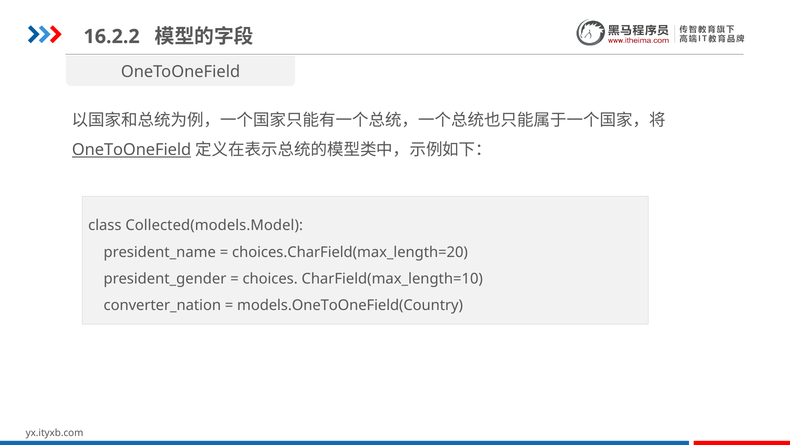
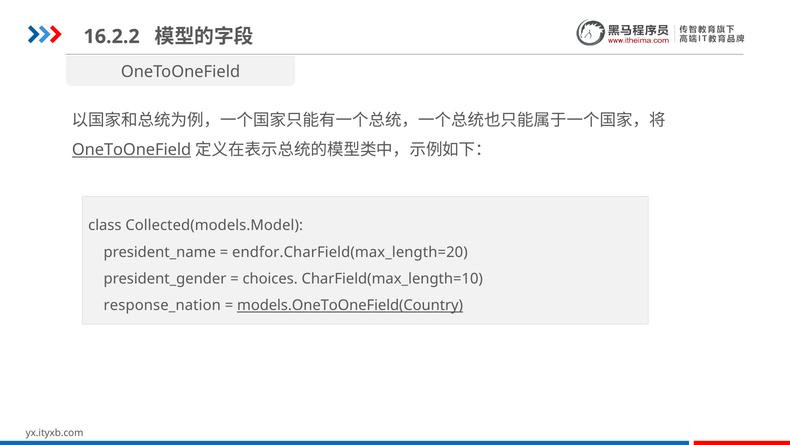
choices.CharField(max_length=20: choices.CharField(max_length=20 -> endfor.CharField(max_length=20
converter_nation: converter_nation -> response_nation
models.OneToOneField(Country underline: none -> present
